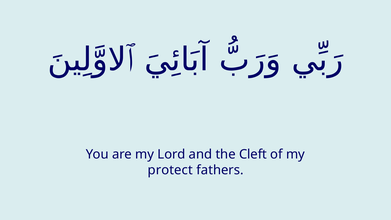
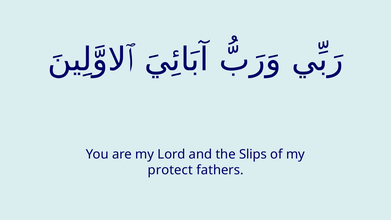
Cleft: Cleft -> Slips
